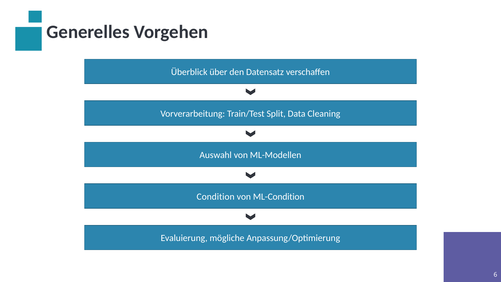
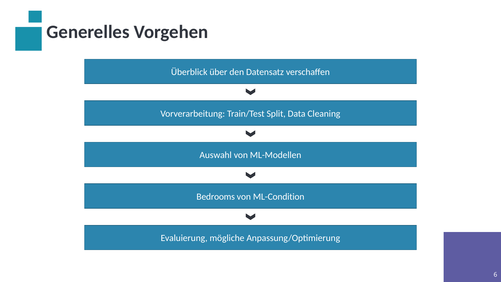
Condition: Condition -> Bedrooms
